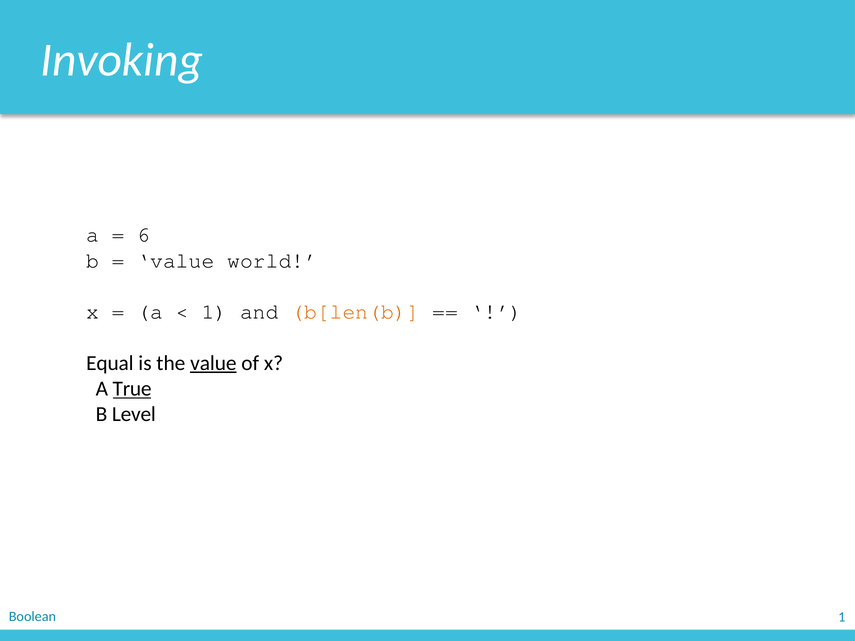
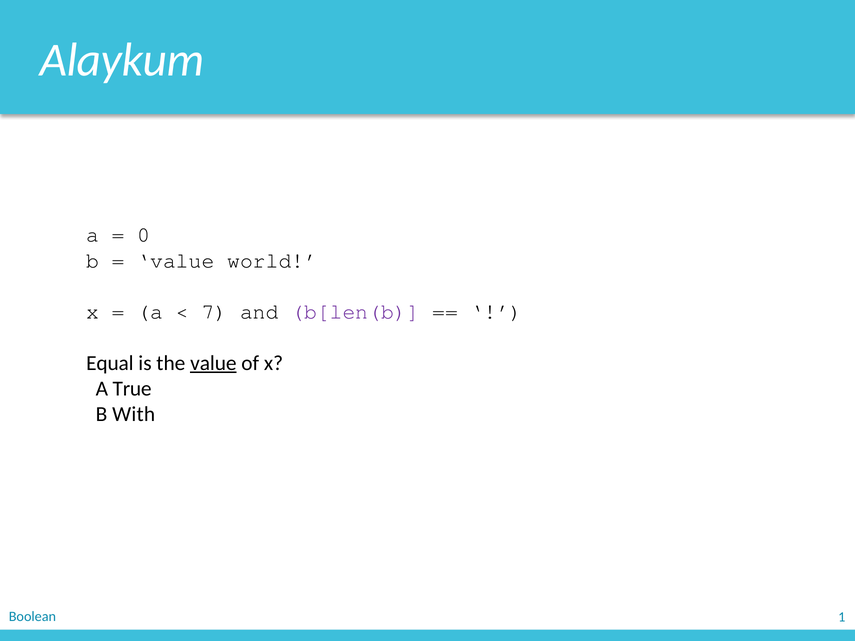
Invoking: Invoking -> Alaykum
6: 6 -> 0
1 at (214, 312): 1 -> 7
b[len(b colour: orange -> purple
True underline: present -> none
Level: Level -> With
